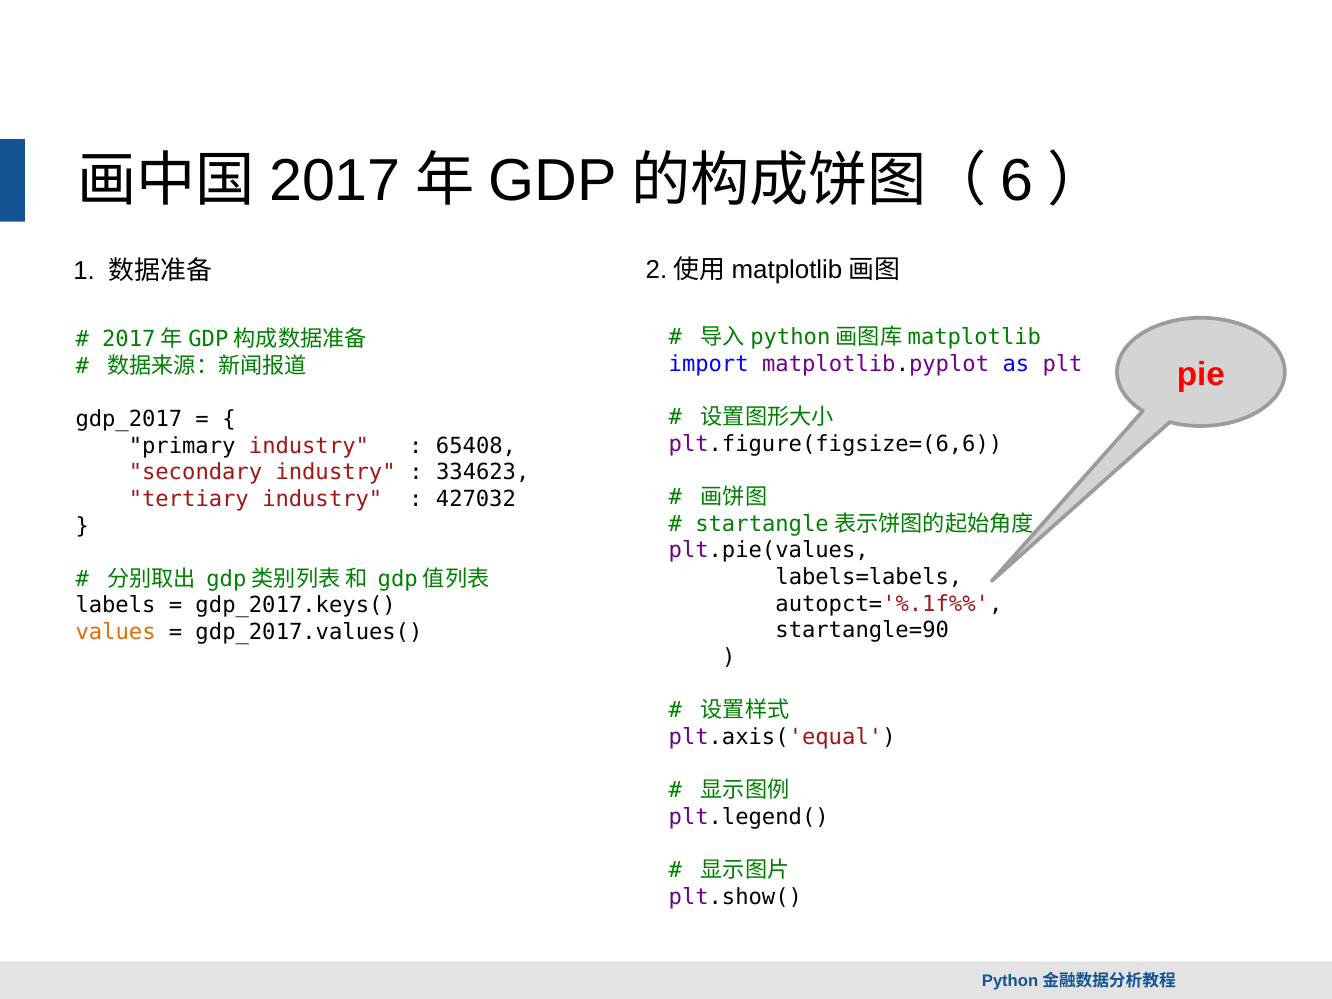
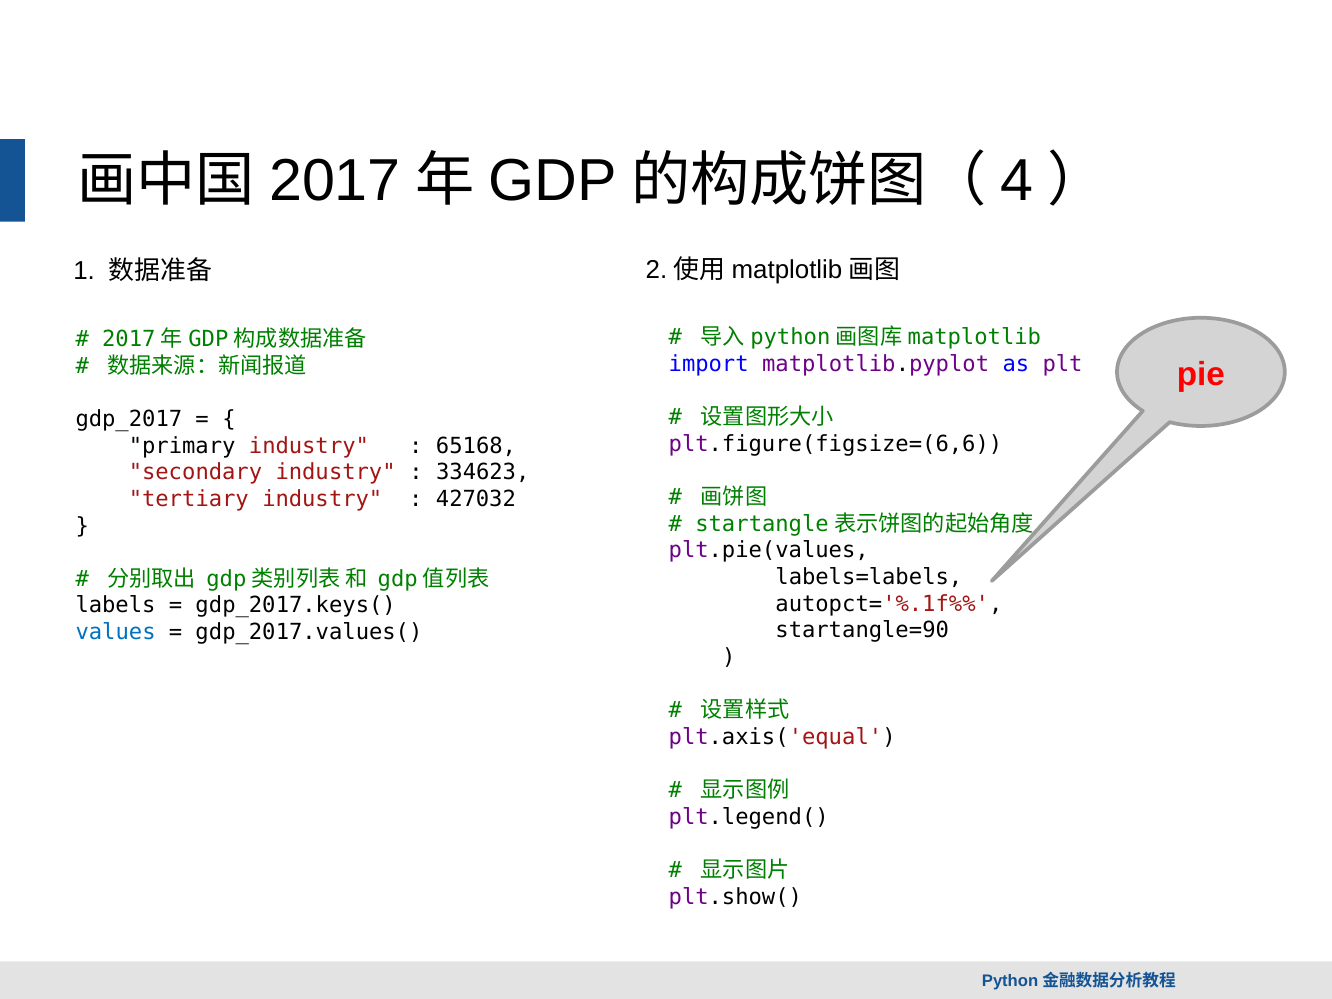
6: 6 -> 4
65408: 65408 -> 65168
values colour: orange -> blue
